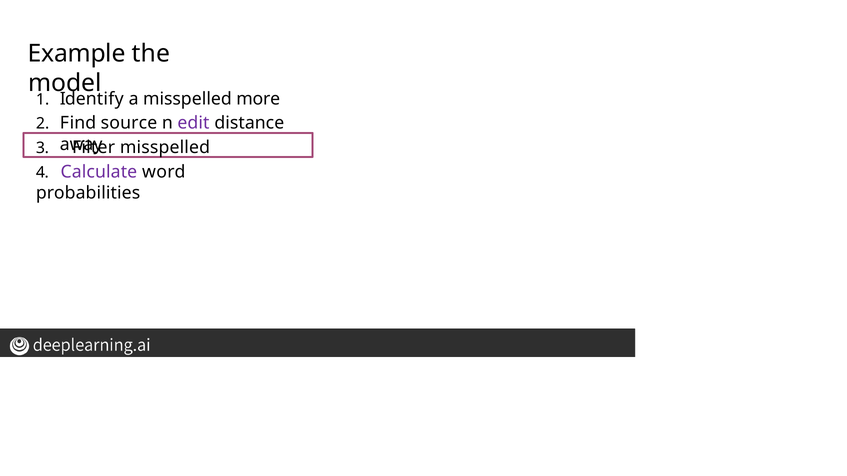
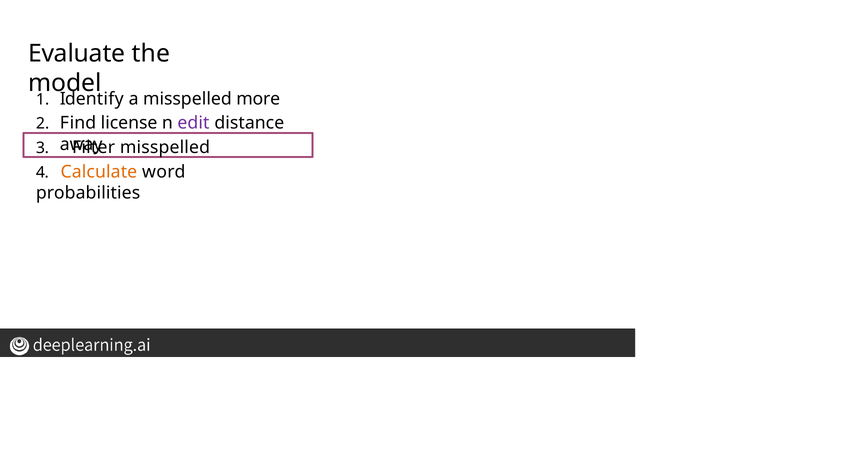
Example: Example -> Evaluate
source: source -> license
Calculate colour: purple -> orange
